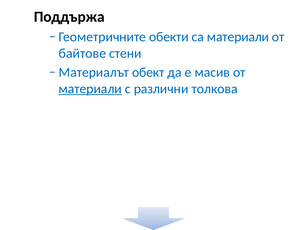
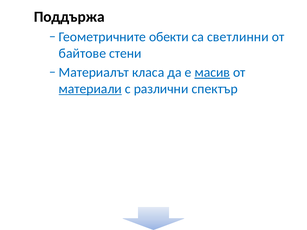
са материали: материали -> светлинни
обект: обект -> класа
масив underline: none -> present
толкова: толкова -> спектър
